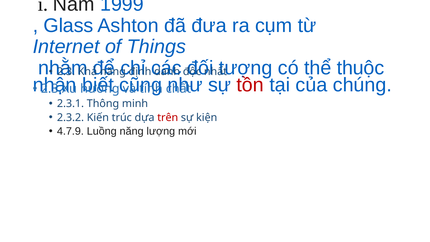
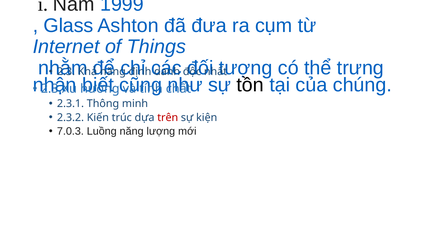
thuộc: thuộc -> trưng
tồn colour: red -> black
4.7.9: 4.7.9 -> 7.0.3
